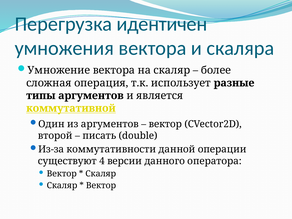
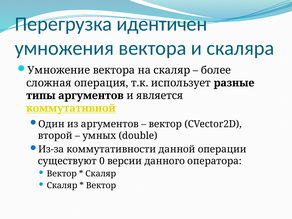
писать: писать -> умных
4: 4 -> 0
